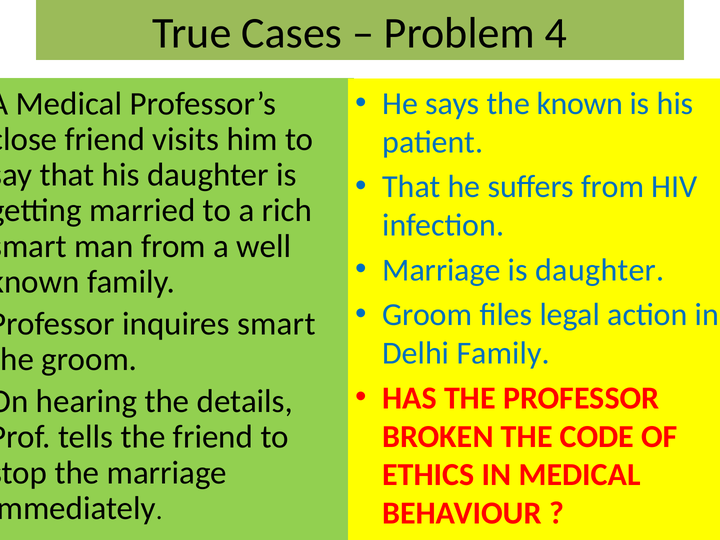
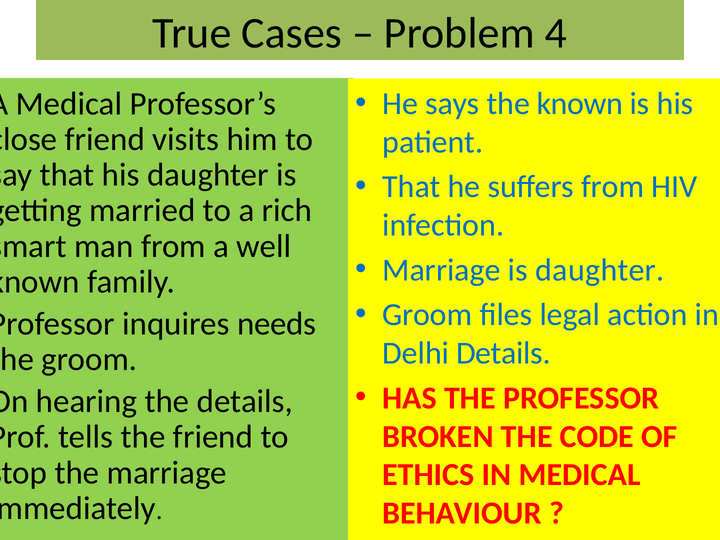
inquires smart: smart -> needs
Delhi Family: Family -> Details
